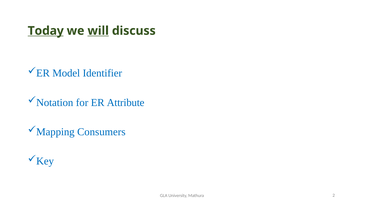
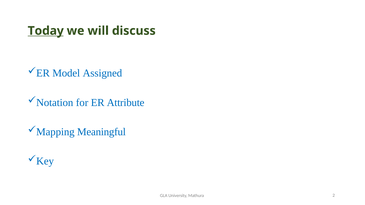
will underline: present -> none
Identifier: Identifier -> Assigned
Consumers: Consumers -> Meaningful
